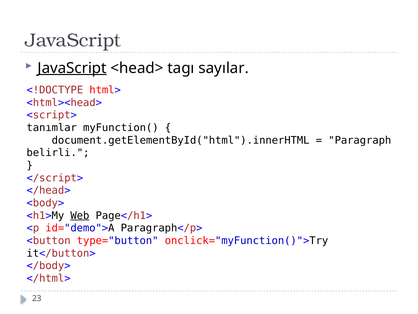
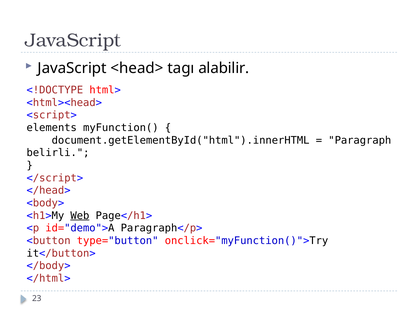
JavaScript at (72, 68) underline: present -> none
sayılar: sayılar -> alabilir
tanımlar: tanımlar -> elements
